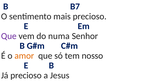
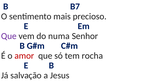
amor colour: orange -> red
nosso: nosso -> rocha
Já precioso: precioso -> salvação
